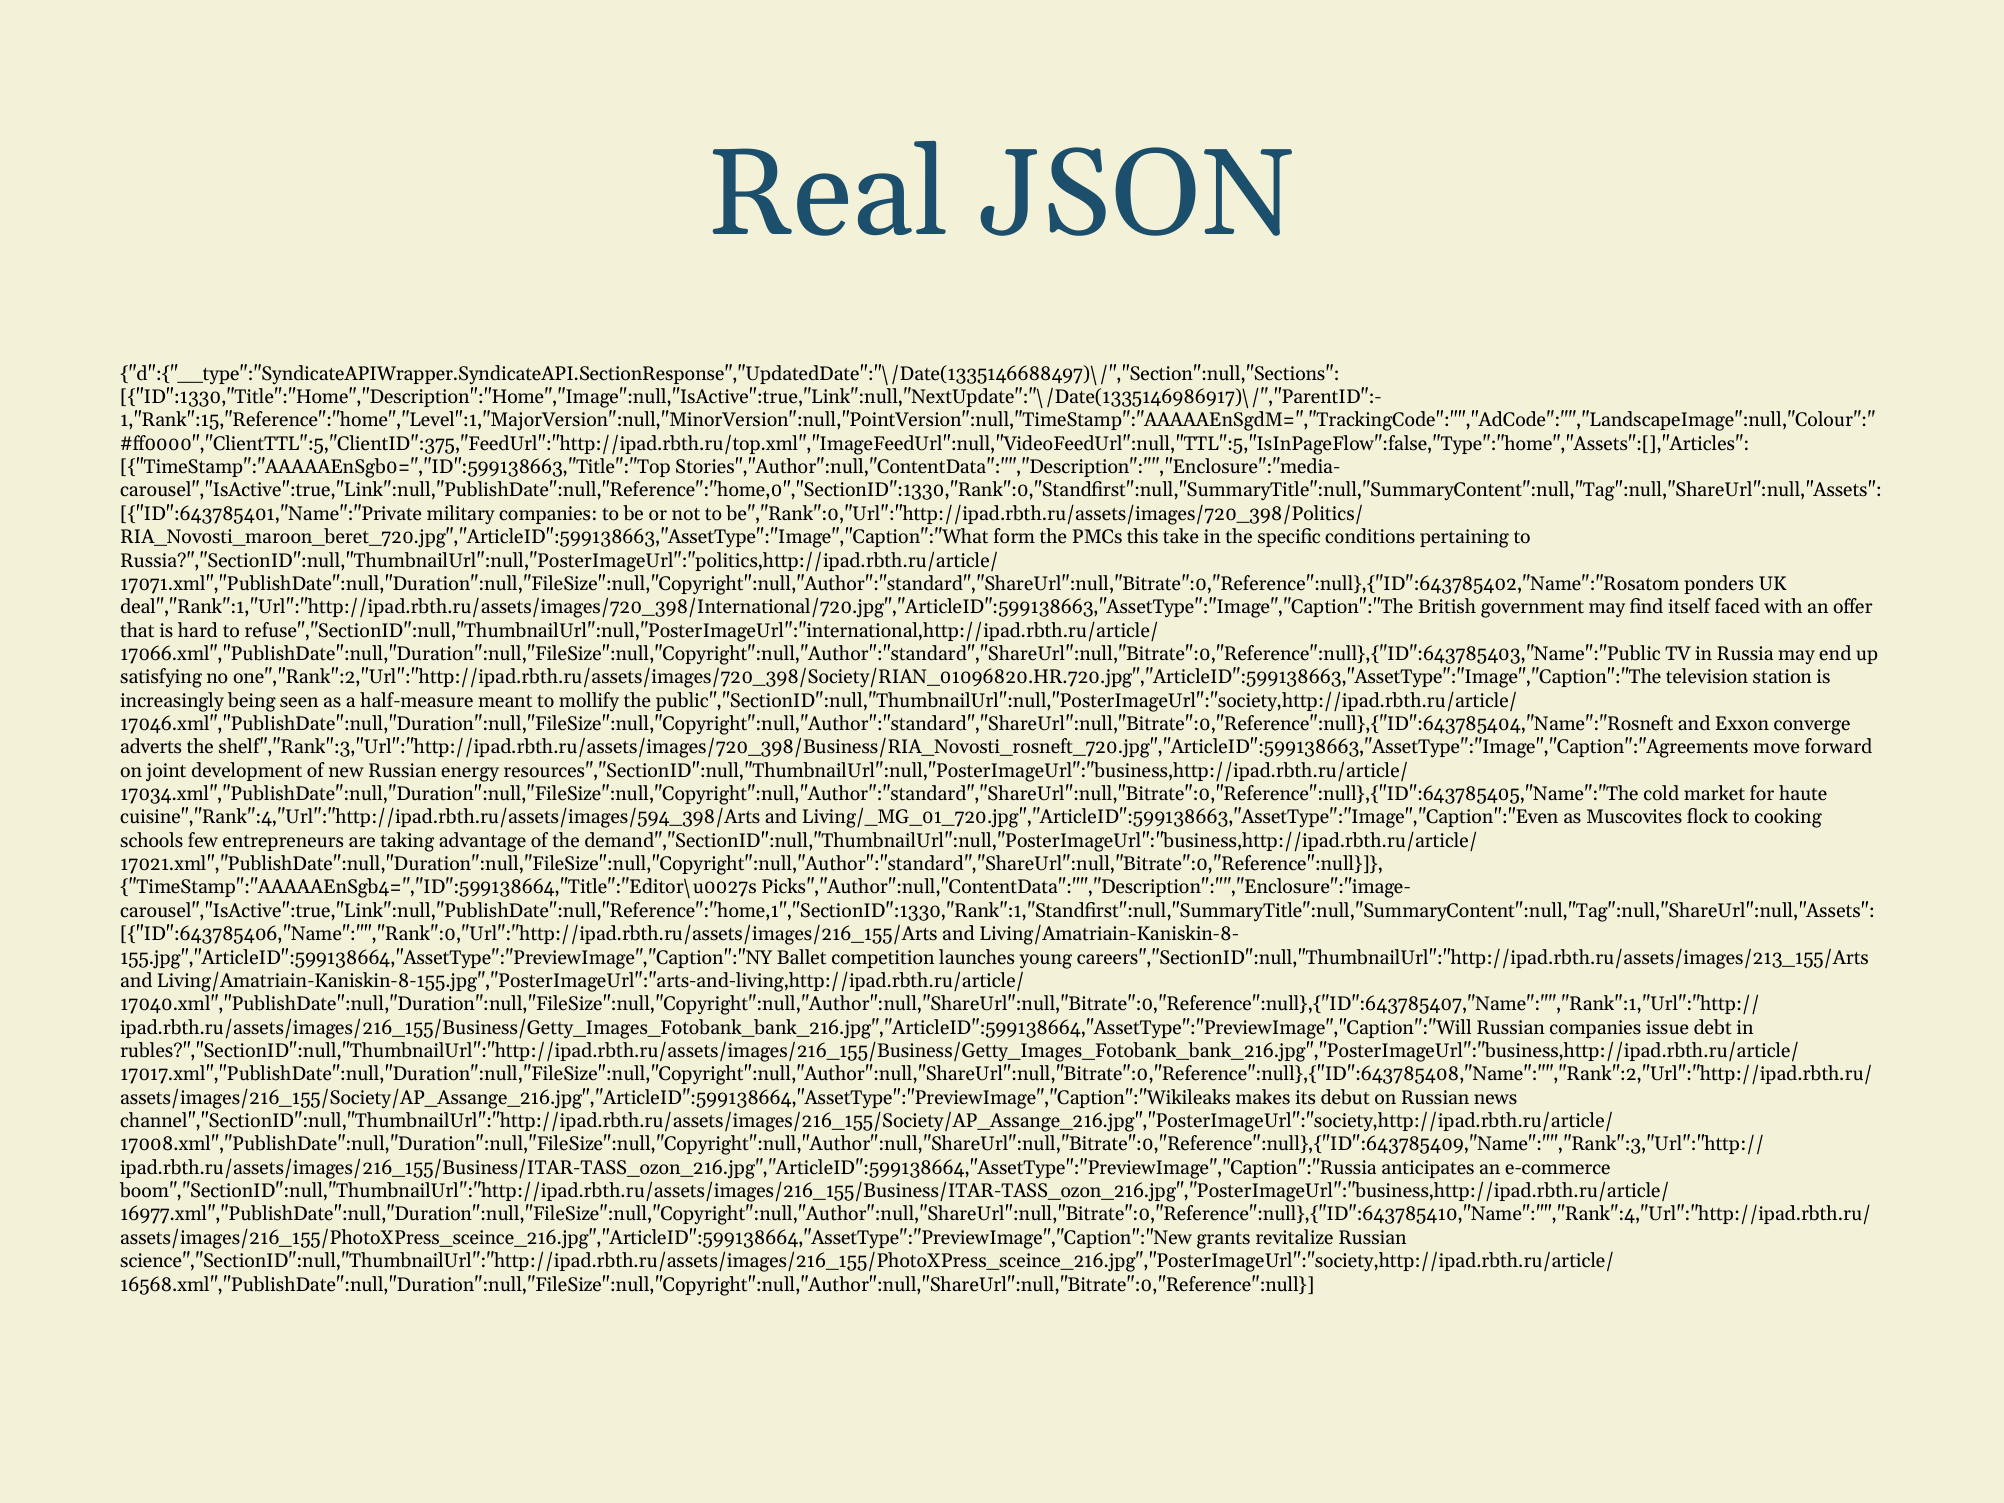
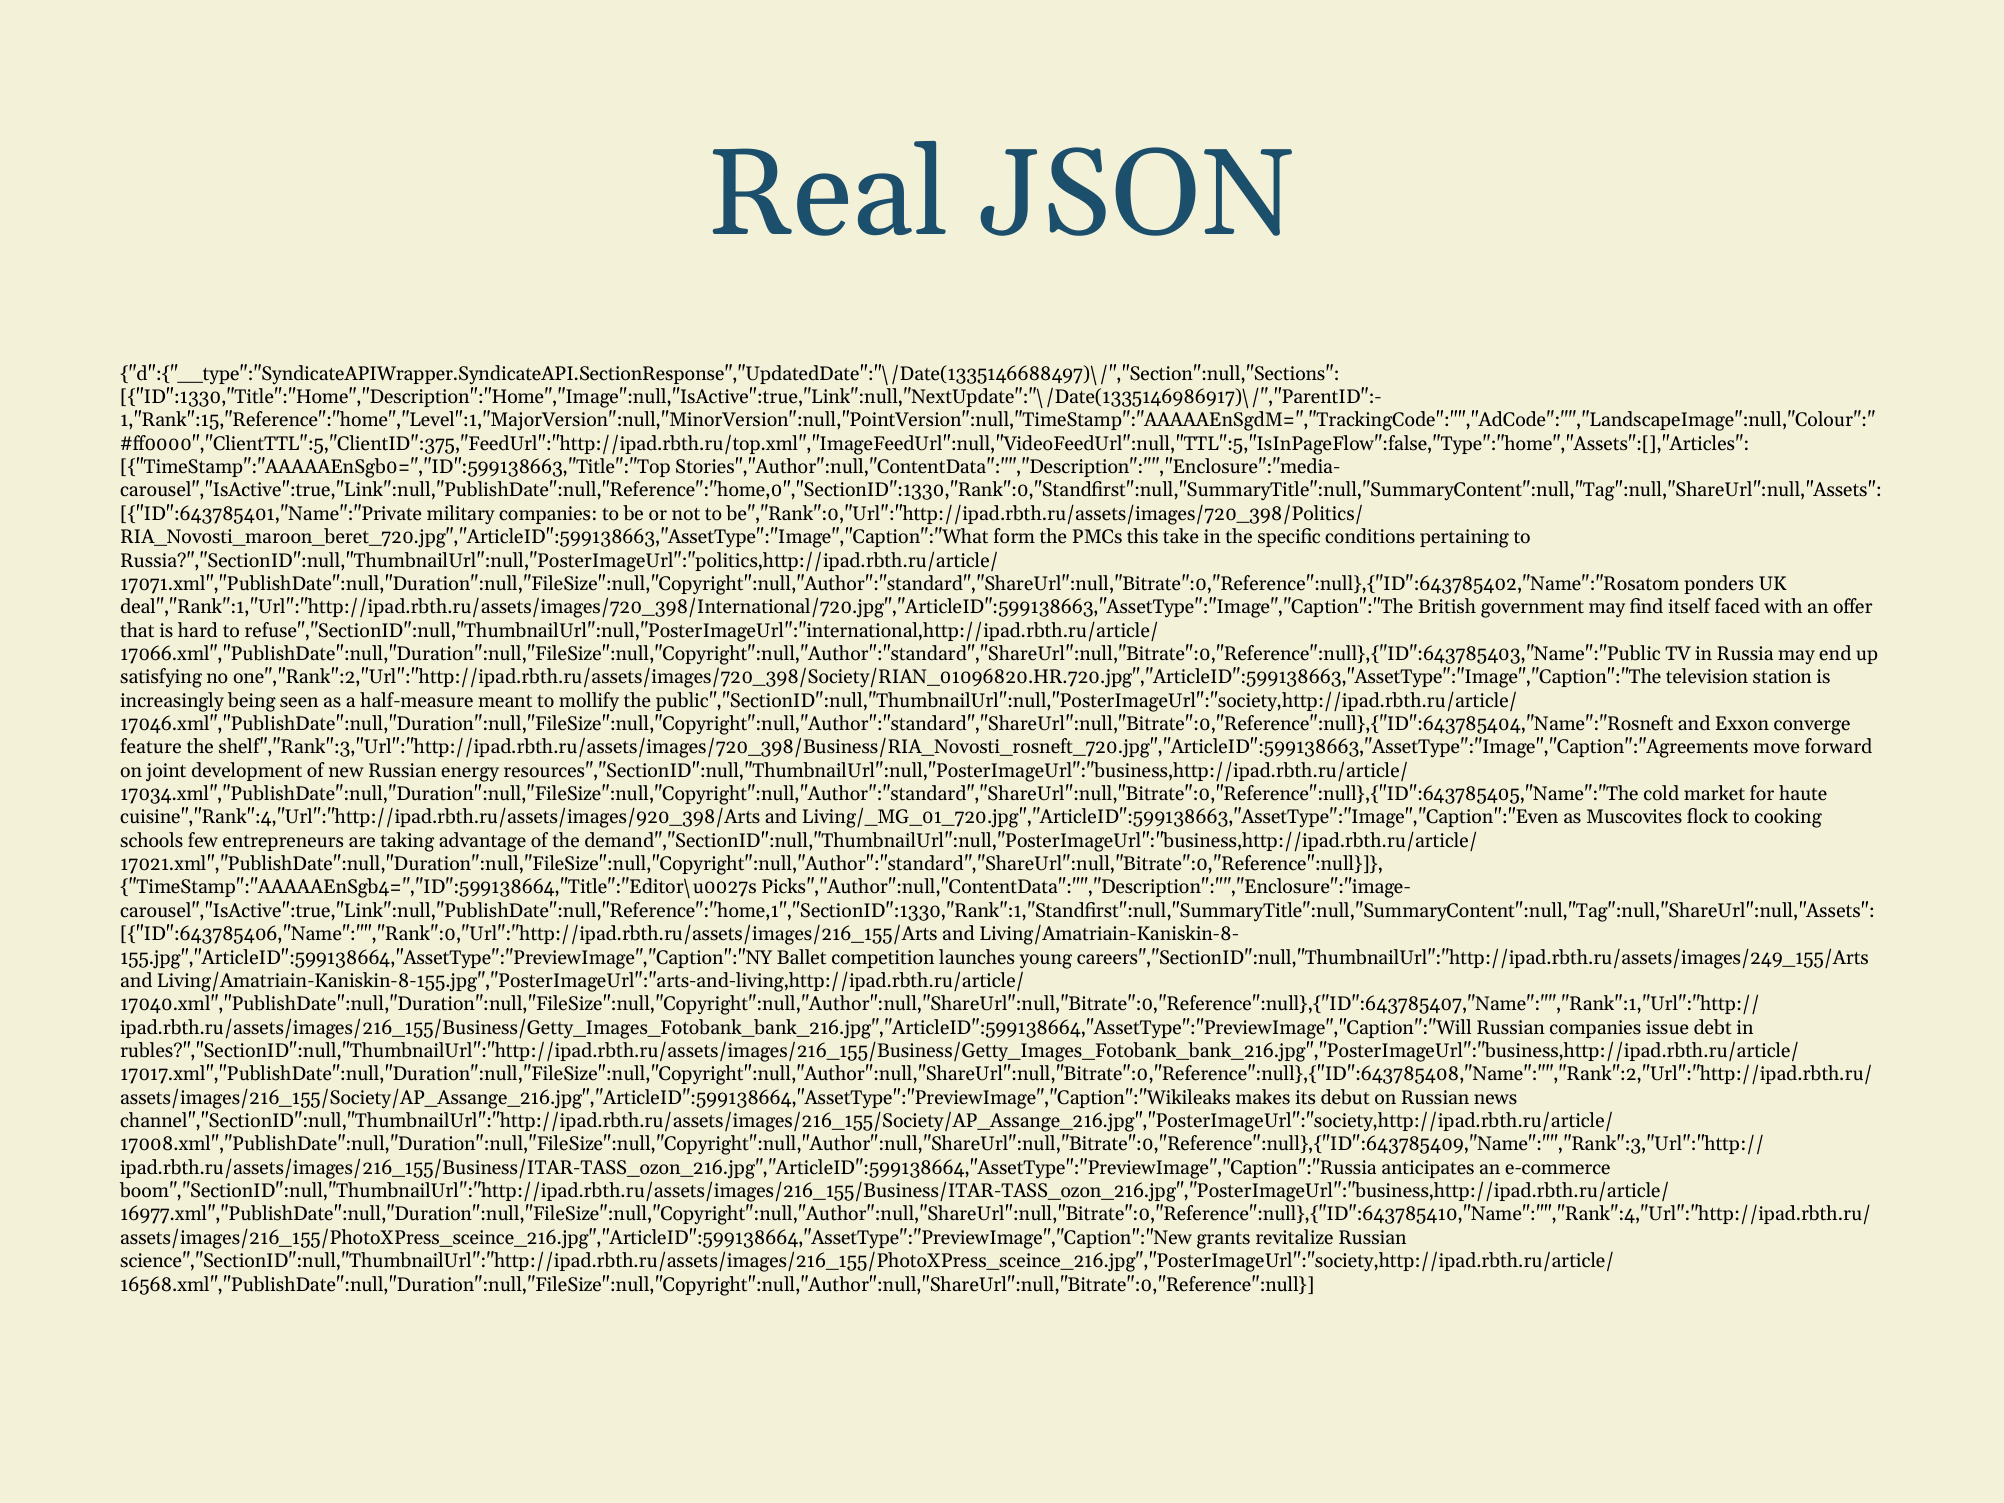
adverts: adverts -> feature
cuisine","Rank":4,"Url":"http://ipad.rbth.ru/assets/images/594_398/Arts: cuisine","Rank":4,"Url":"http://ipad.rbth.ru/assets/images/594_398/Arts -> cuisine","Rank":4,"Url":"http://ipad.rbth.ru/assets/images/920_398/Arts
careers","SectionID":null,"ThumbnailUrl":"http://ipad.rbth.ru/assets/images/213_155/Arts: careers","SectionID":null,"ThumbnailUrl":"http://ipad.rbth.ru/assets/images/213_155/Arts -> careers","SectionID":null,"ThumbnailUrl":"http://ipad.rbth.ru/assets/images/249_155/Arts
